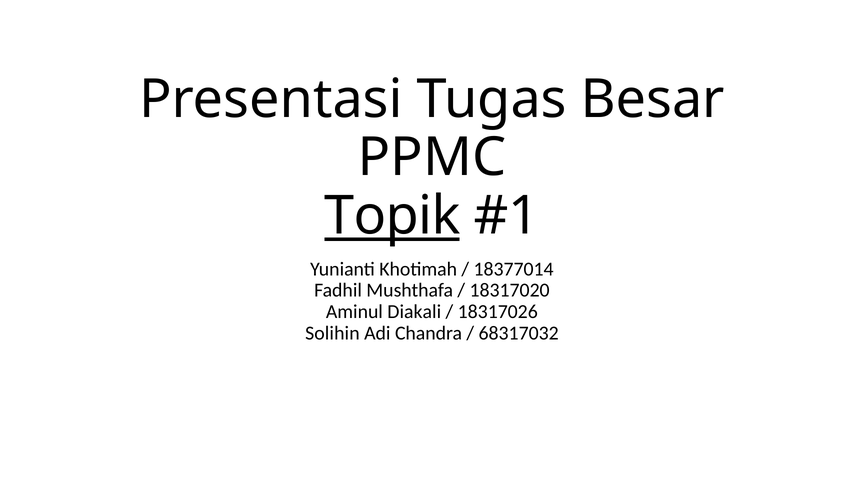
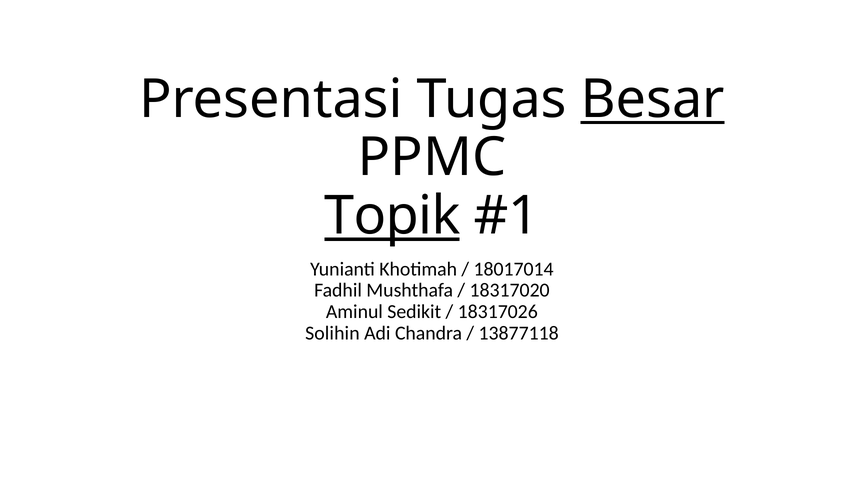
Besar underline: none -> present
18377014: 18377014 -> 18017014
Diakali: Diakali -> Sedikit
68317032: 68317032 -> 13877118
